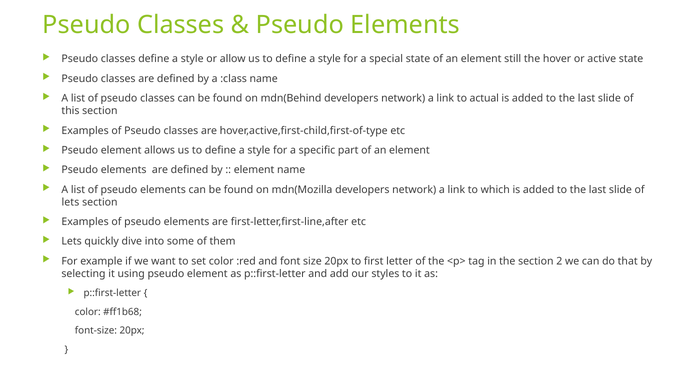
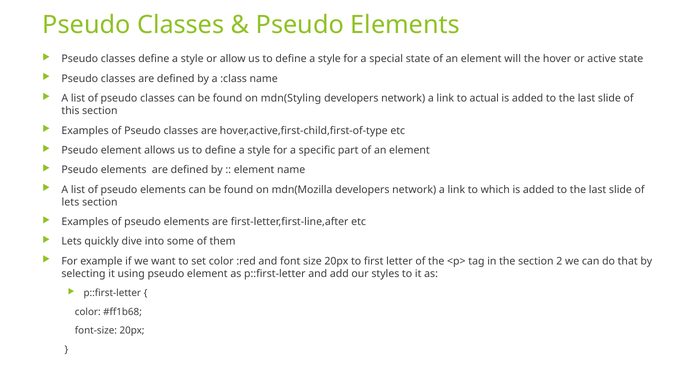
still: still -> will
mdn(Behind: mdn(Behind -> mdn(Styling
